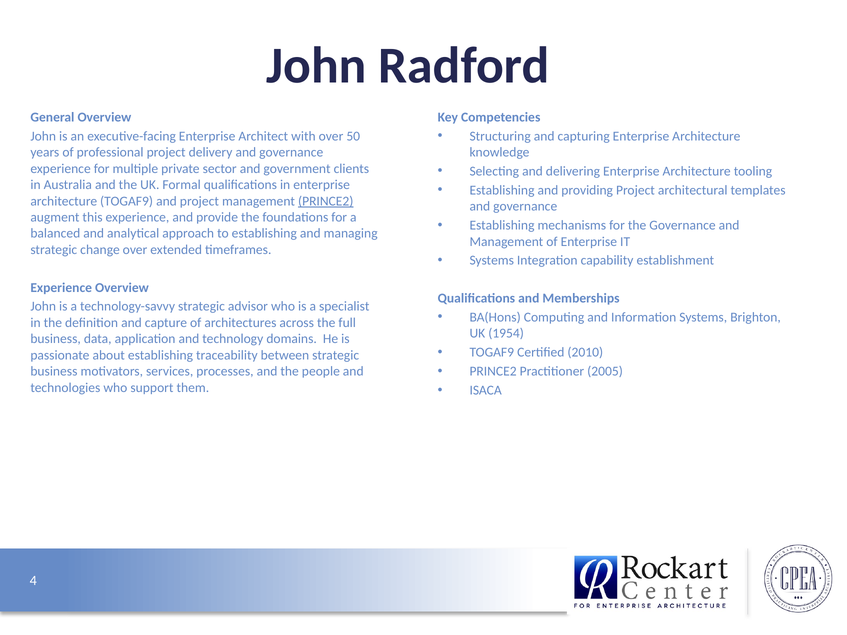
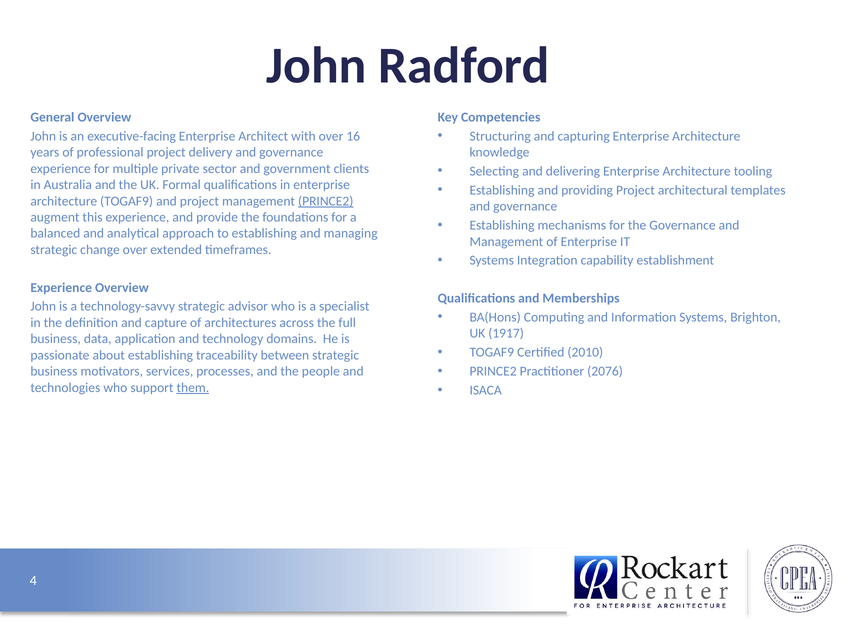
50: 50 -> 16
1954: 1954 -> 1917
2005: 2005 -> 2076
them underline: none -> present
